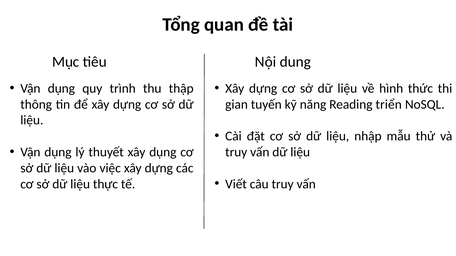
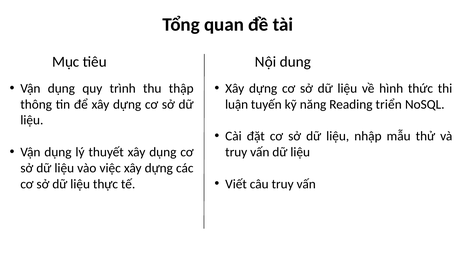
gian: gian -> luận
